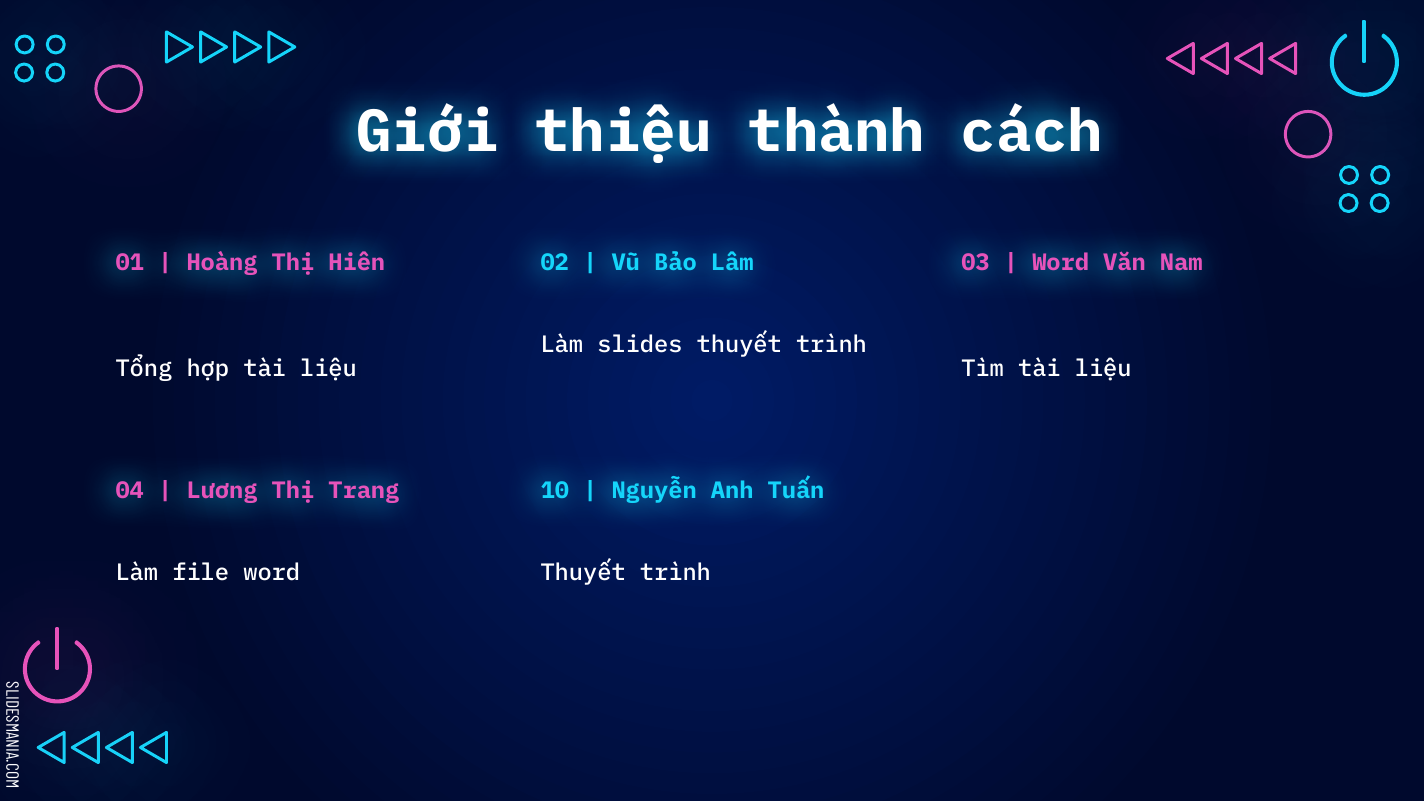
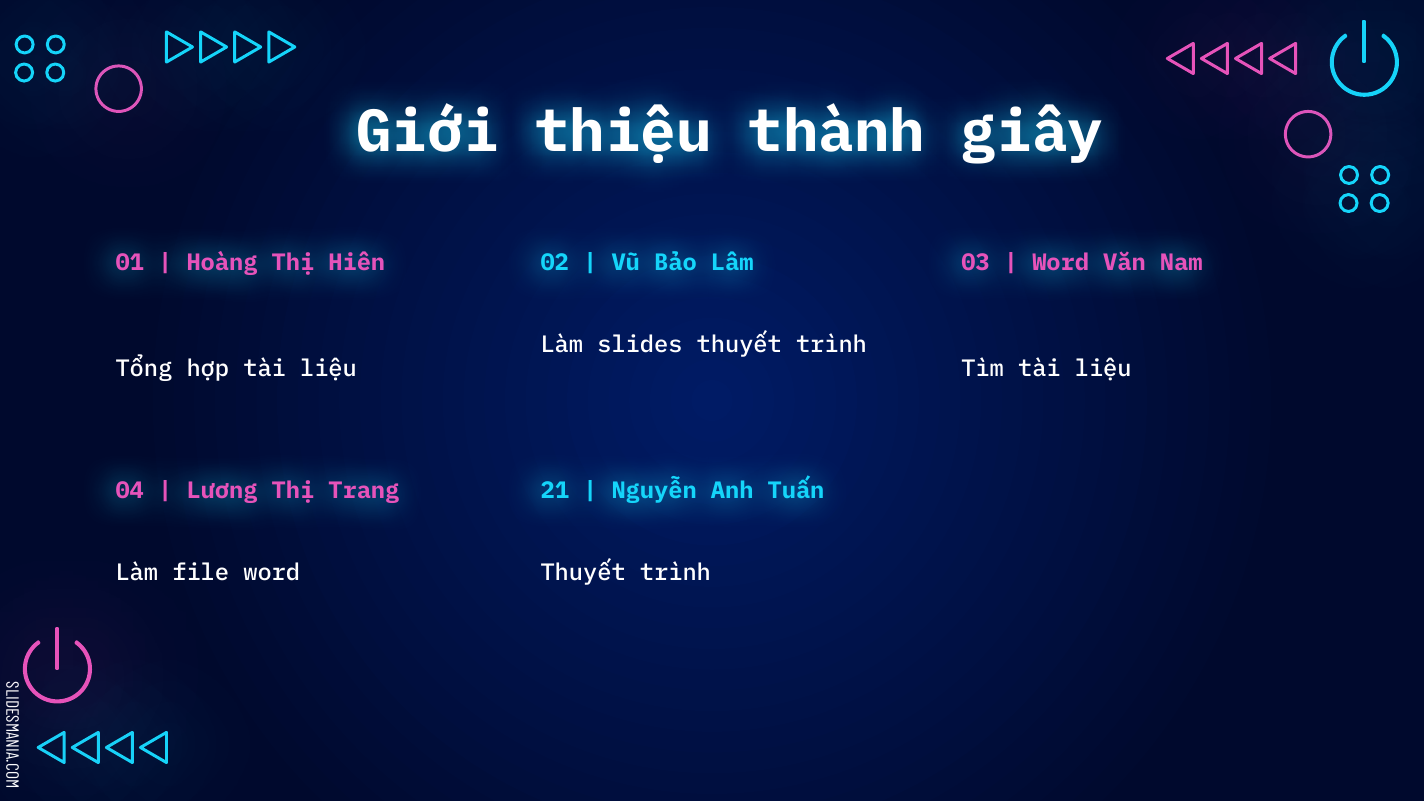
cách: cách -> giây
10: 10 -> 21
